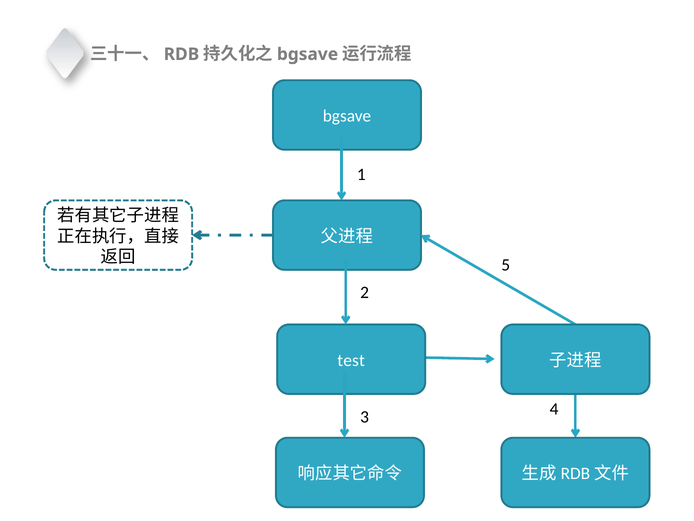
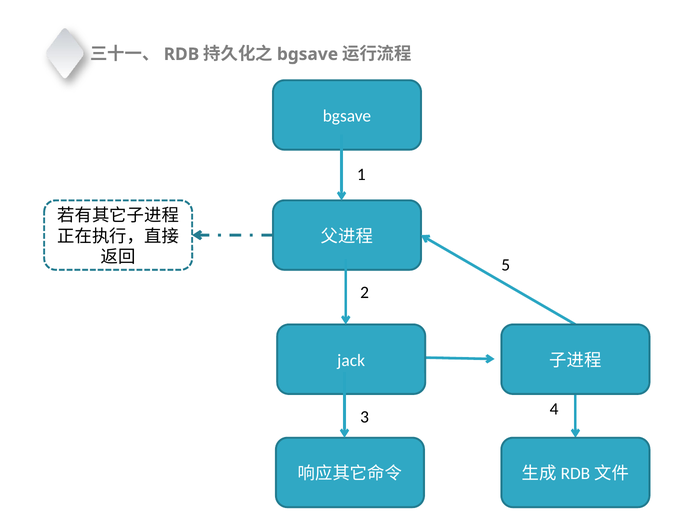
test: test -> jack
